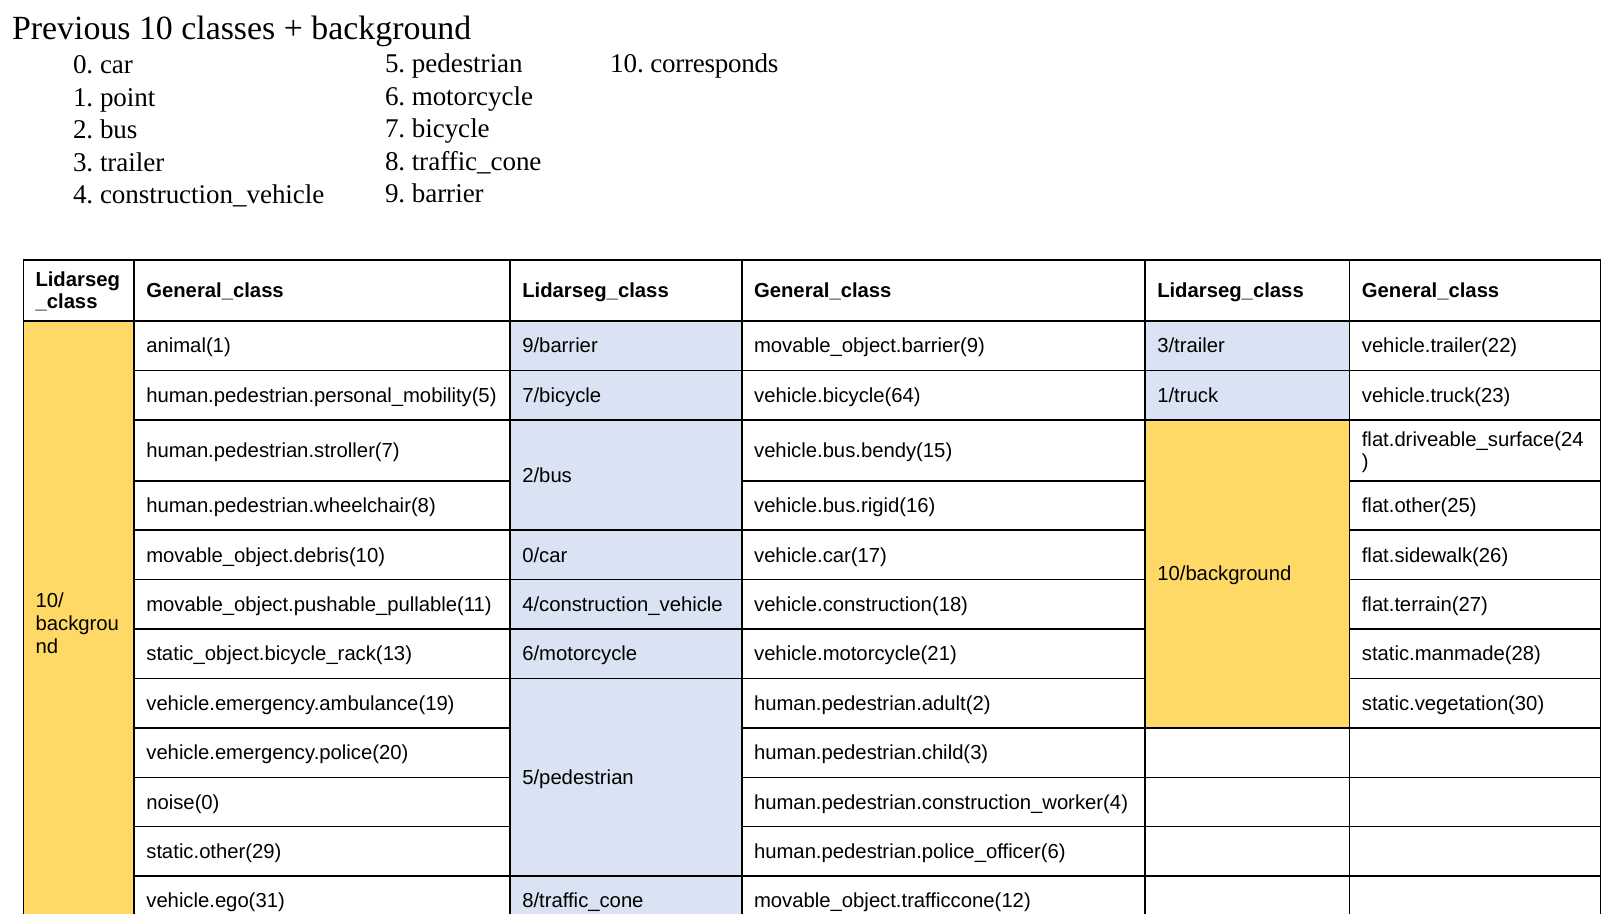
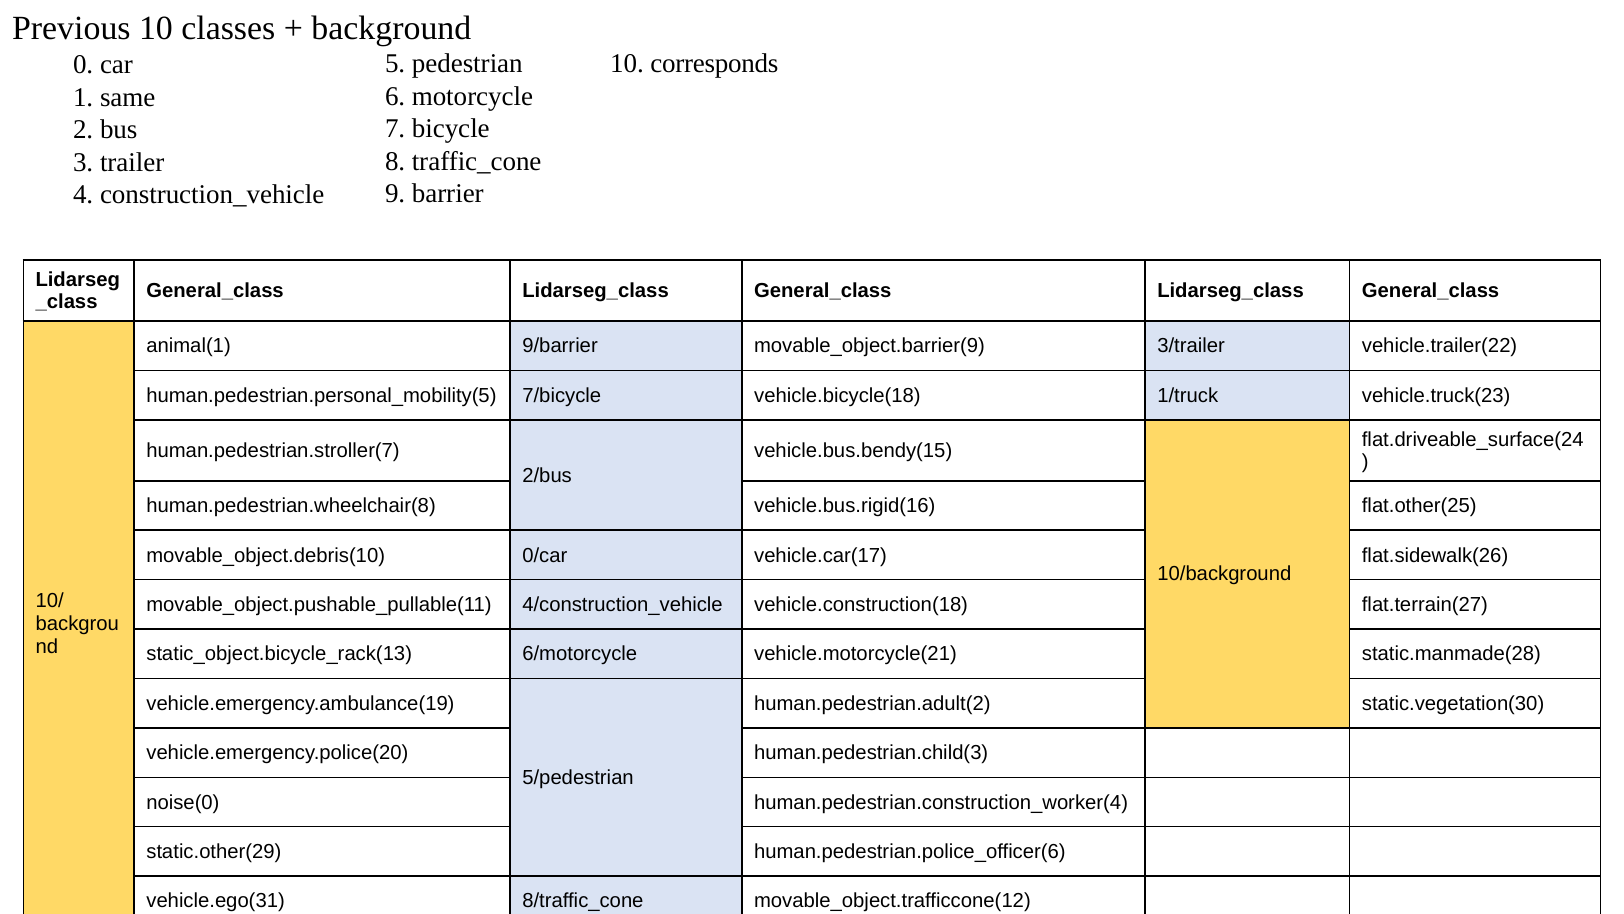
point: point -> same
vehicle.bicycle(64: vehicle.bicycle(64 -> vehicle.bicycle(18
